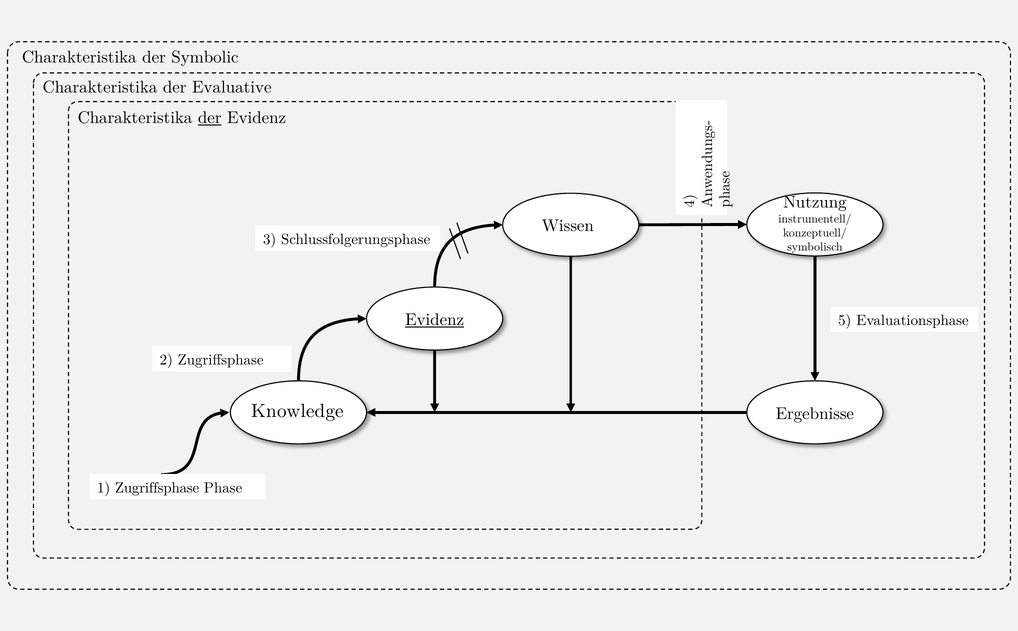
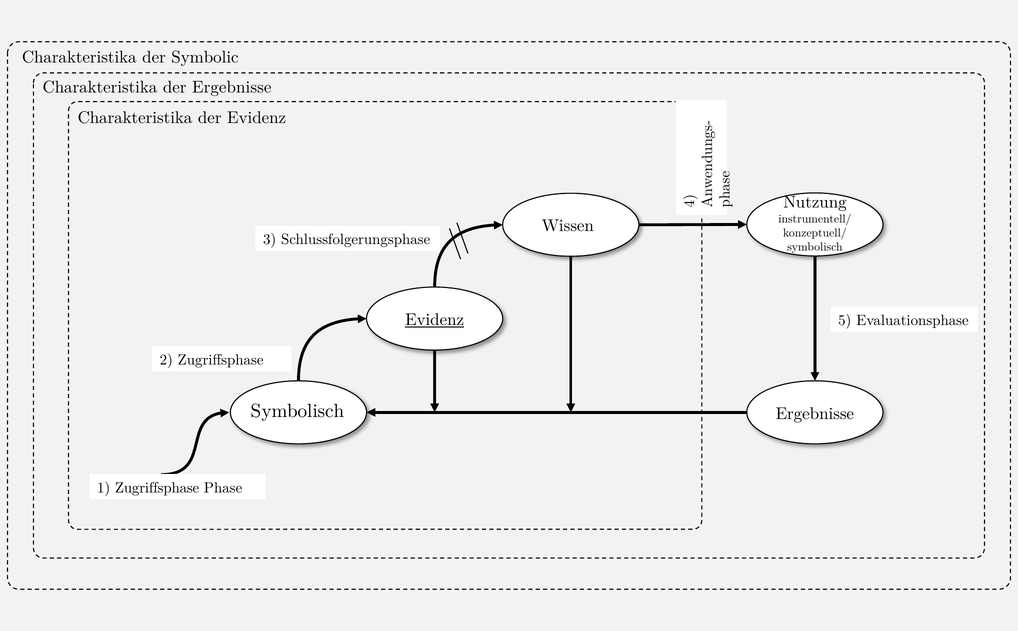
der Evaluative: Evaluative -> Ergebnisse
der at (210, 118) underline: present -> none
Knowledge at (298, 411): Knowledge -> Symbolisch
